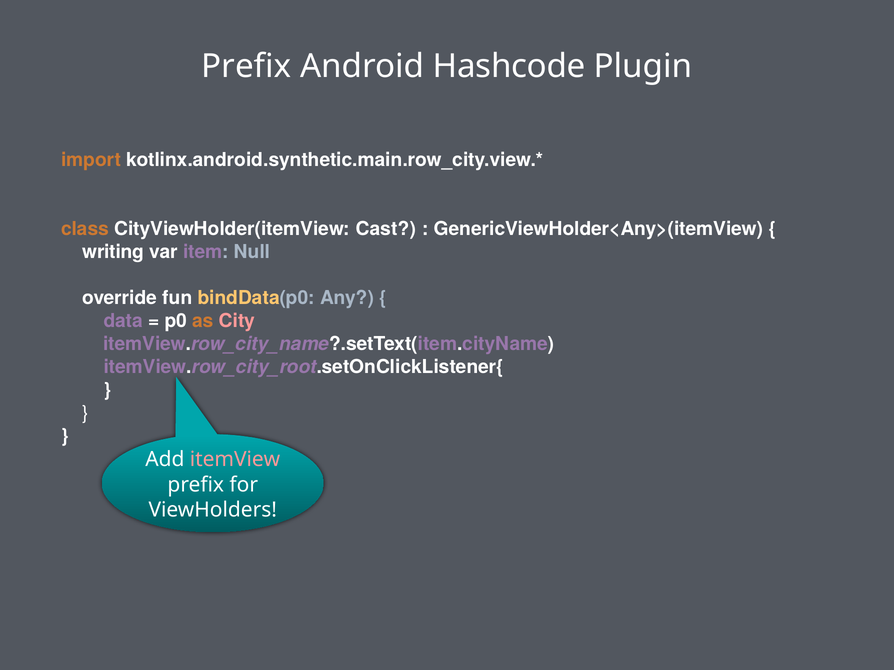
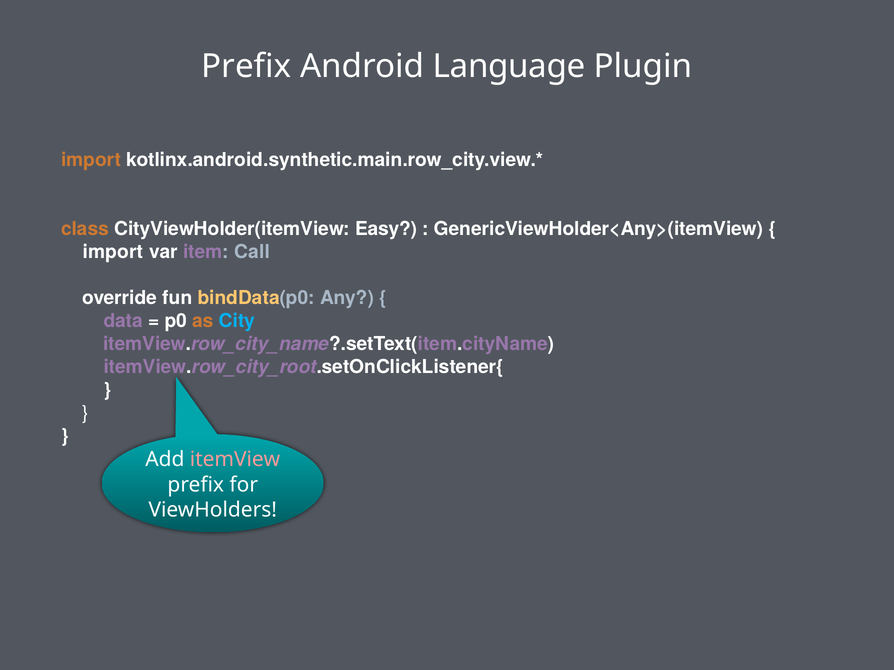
Hashcode: Hashcode -> Language
Cast: Cast -> Easy
writing at (113, 252): writing -> import
Null: Null -> Call
City colour: pink -> light blue
